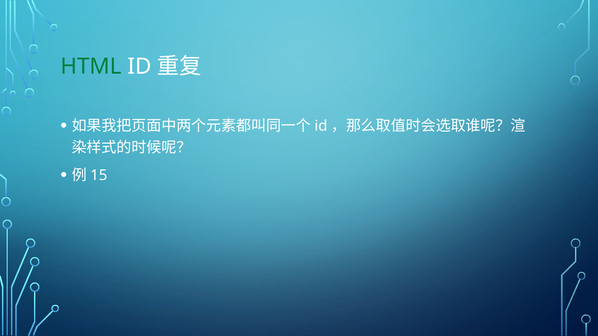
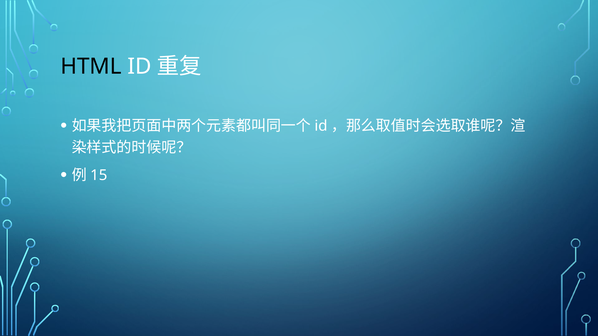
HTML colour: green -> black
